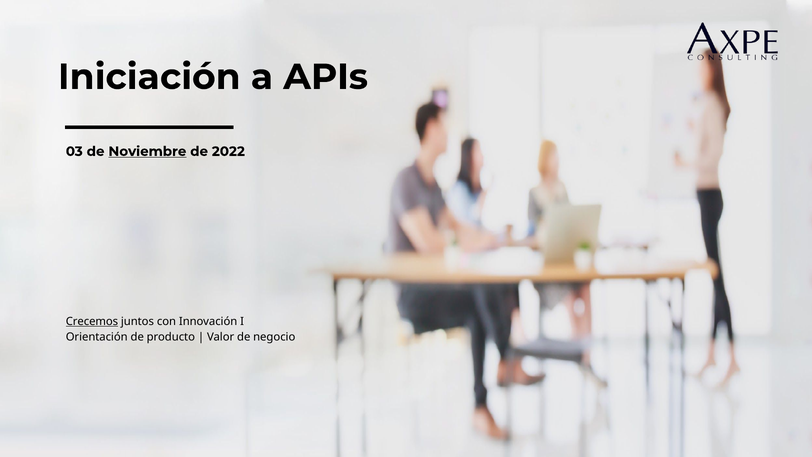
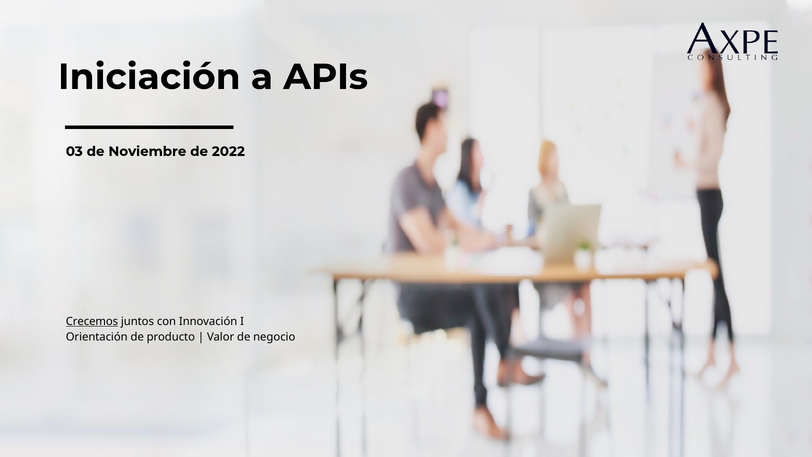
Noviembre underline: present -> none
